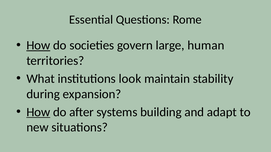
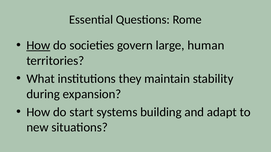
look: look -> they
How at (38, 112) underline: present -> none
after: after -> start
